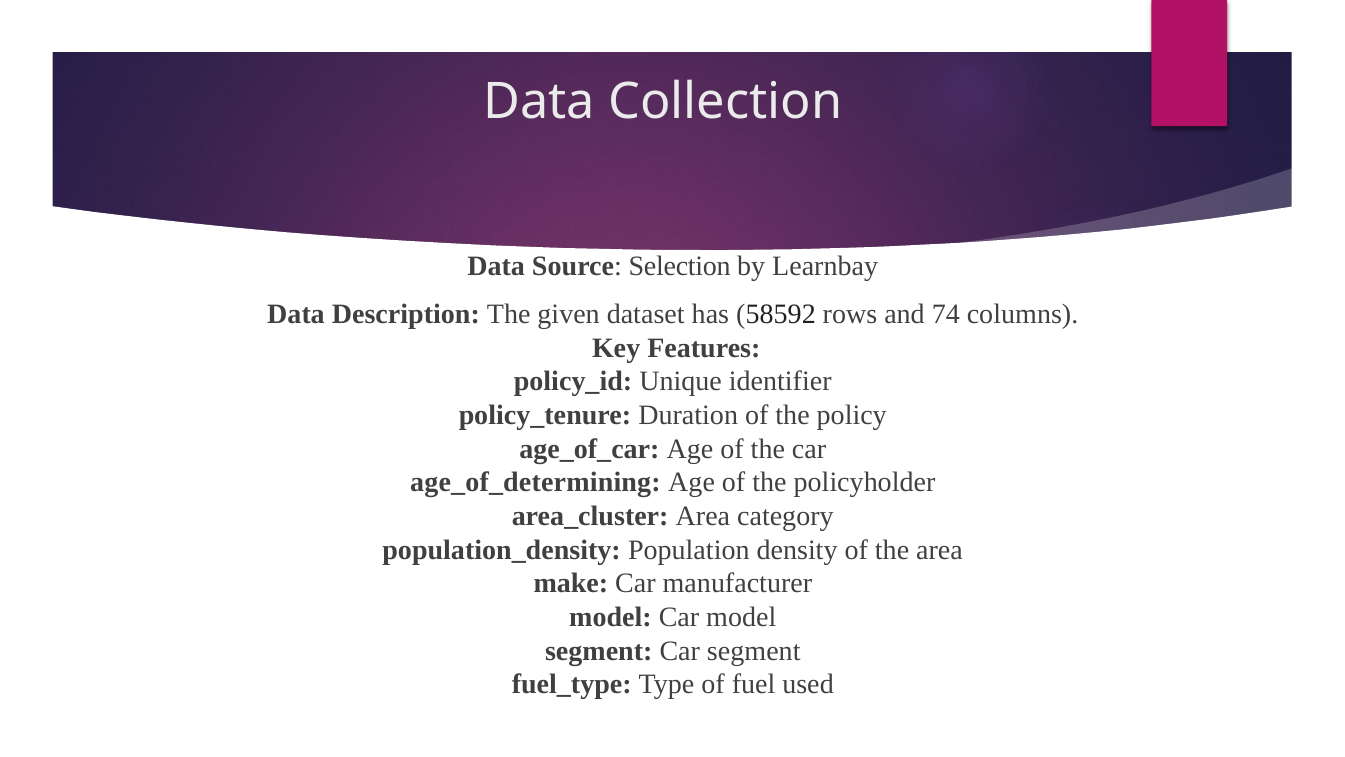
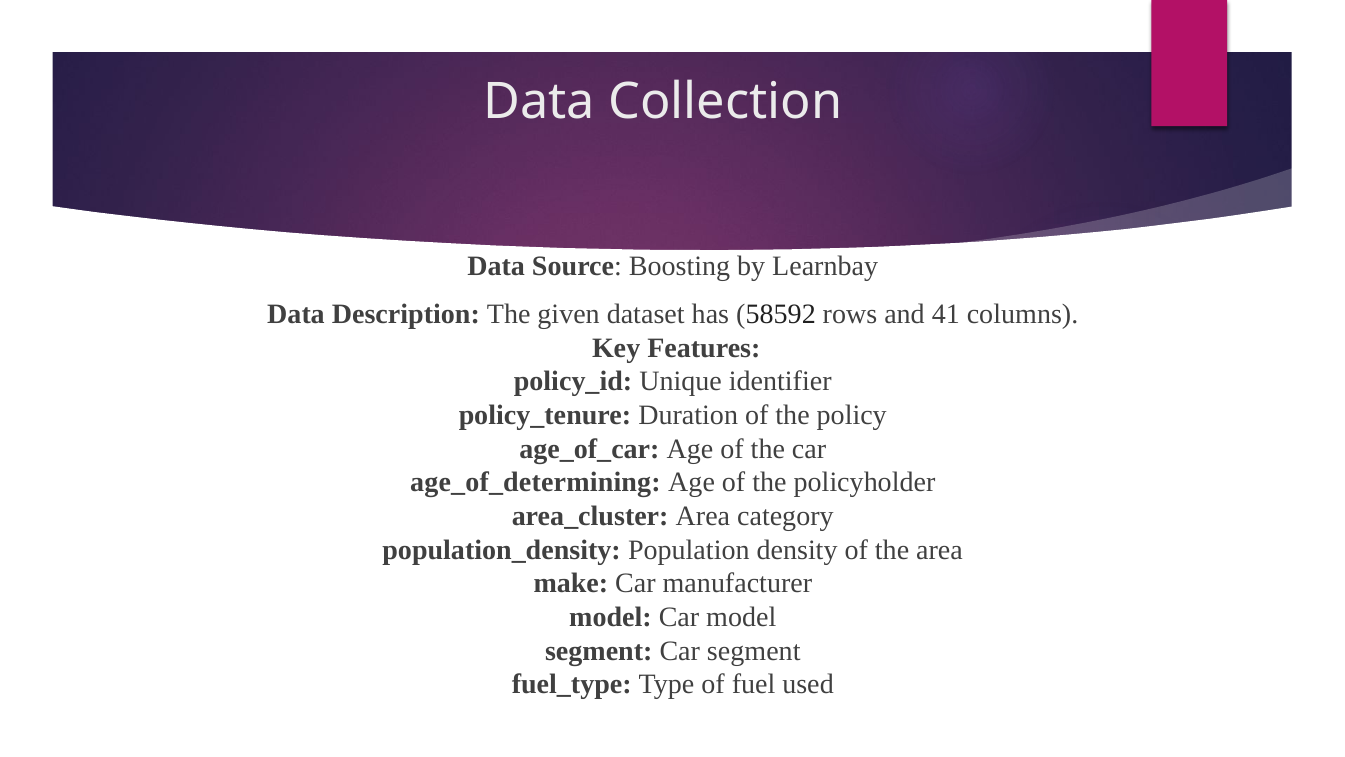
Selection: Selection -> Boosting
74: 74 -> 41
